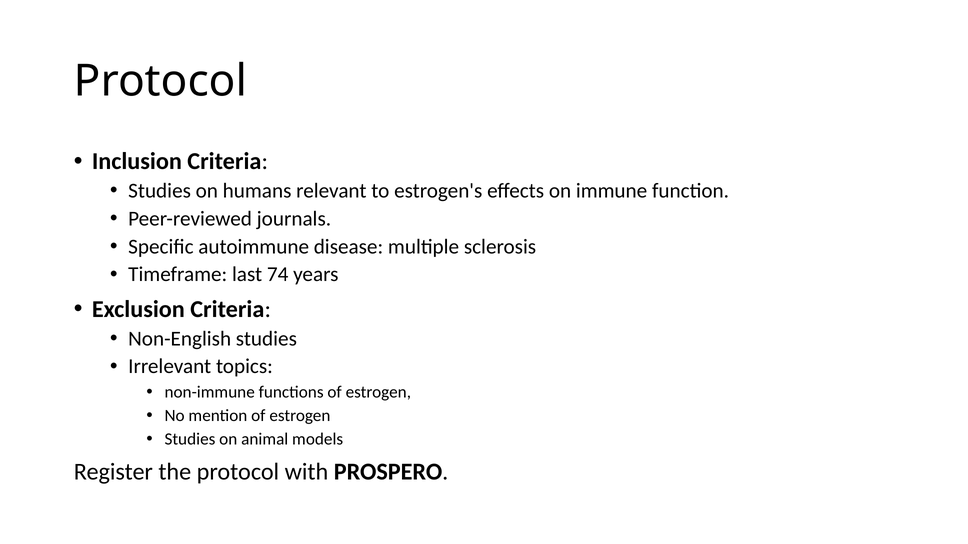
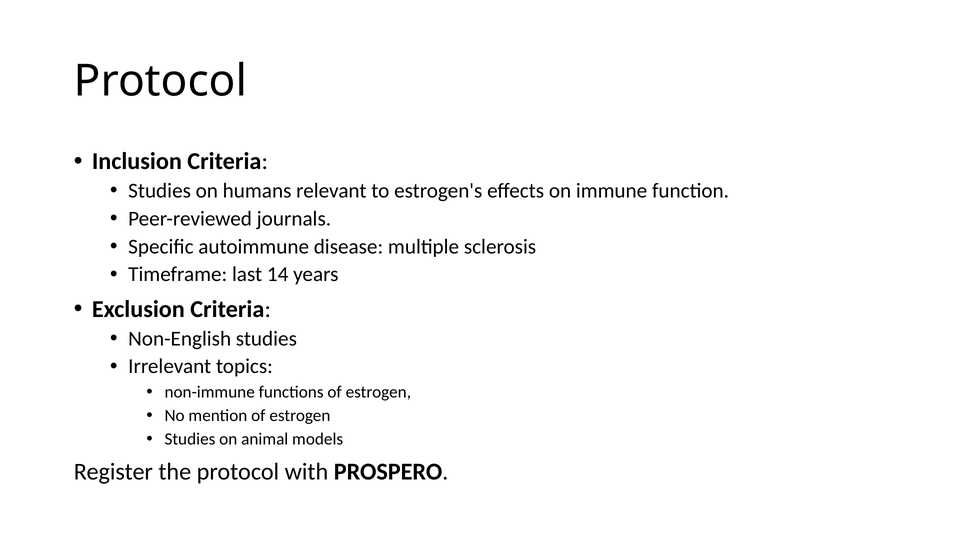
74: 74 -> 14
